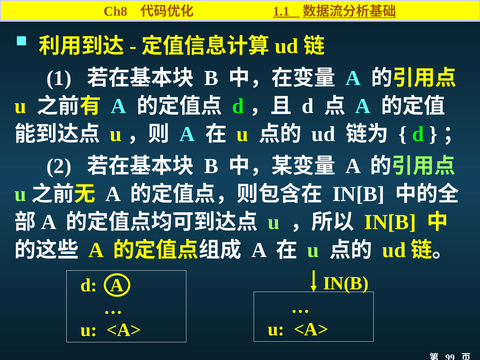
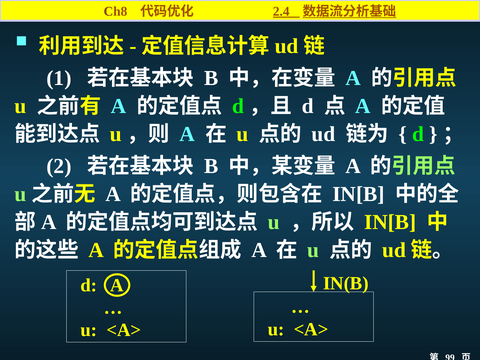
1.1: 1.1 -> 2.4
